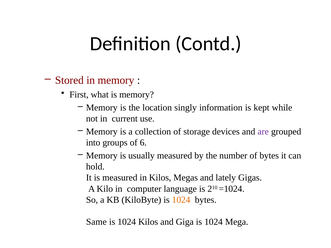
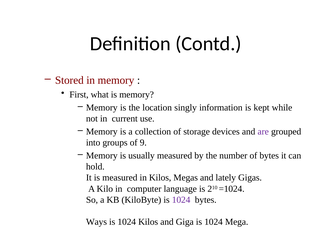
6: 6 -> 9
1024 at (181, 200) colour: orange -> purple
Same: Same -> Ways
